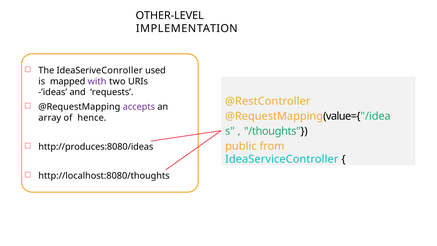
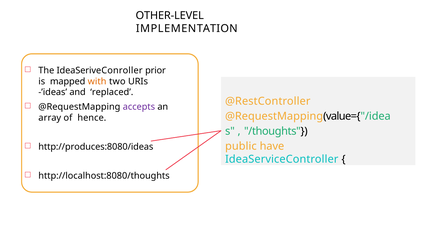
used: used -> prior
with colour: purple -> orange
requests: requests -> replaced
from: from -> have
